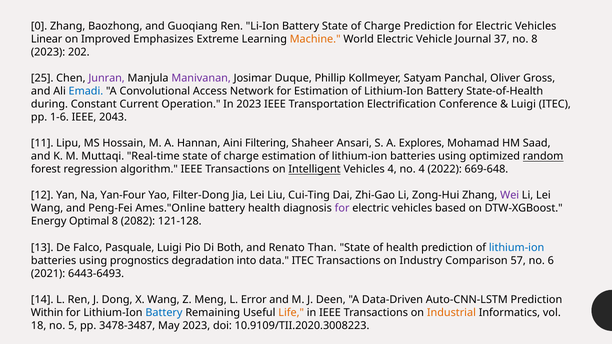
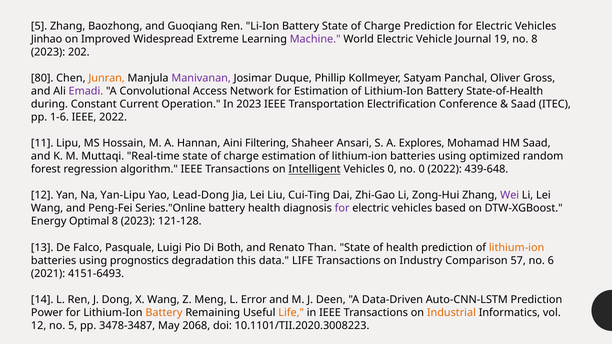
0 at (39, 26): 0 -> 5
Linear: Linear -> Jinhao
Emphasizes: Emphasizes -> Widespread
Machine colour: orange -> purple
37: 37 -> 19
25: 25 -> 80
Junran colour: purple -> orange
Emadi colour: blue -> purple
Luigi at (523, 104): Luigi -> Saad
1-6 IEEE 2043: 2043 -> 2022
random underline: present -> none
Vehicles 4: 4 -> 0
no 4: 4 -> 0
669-648: 669-648 -> 439-648
Yan-Four: Yan-Four -> Yan-Lipu
Filter-Dong: Filter-Dong -> Lead-Dong
Ames."Online: Ames."Online -> Series."Online
2082 at (138, 222): 2082 -> 2023
lithium-ion at (517, 248) colour: blue -> orange
into: into -> this
data ITEC: ITEC -> LIFE
6443-6493: 6443-6493 -> 4151-6493
Within: Within -> Power
Battery at (164, 313) colour: blue -> orange
18 at (39, 326): 18 -> 12
May 2023: 2023 -> 2068
10.9109/TII.2020.3008223: 10.9109/TII.2020.3008223 -> 10.1101/TII.2020.3008223
